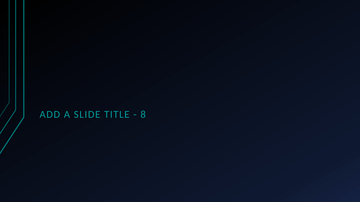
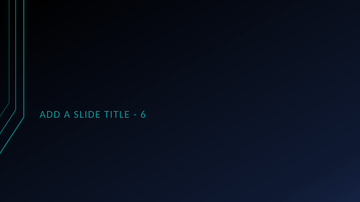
8: 8 -> 6
